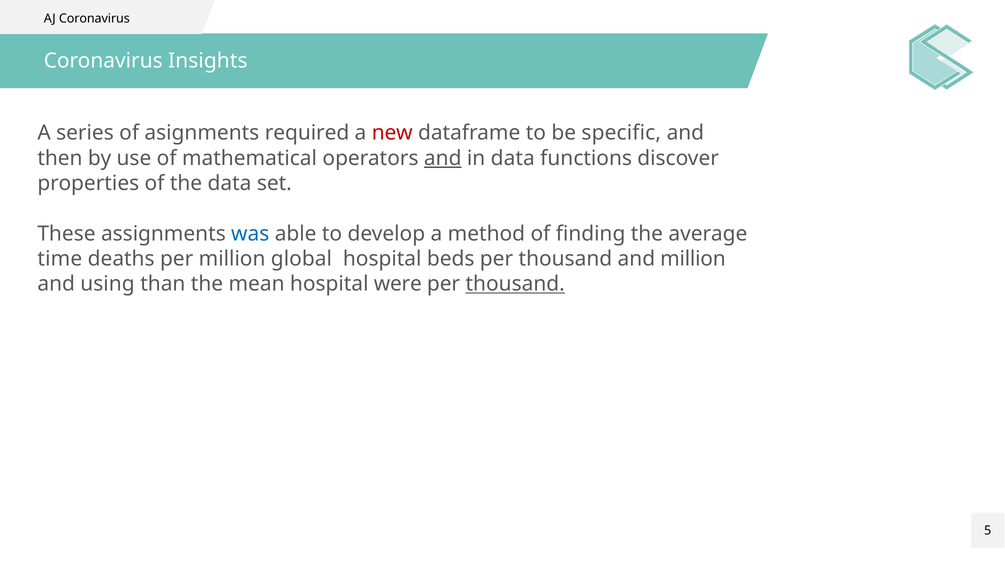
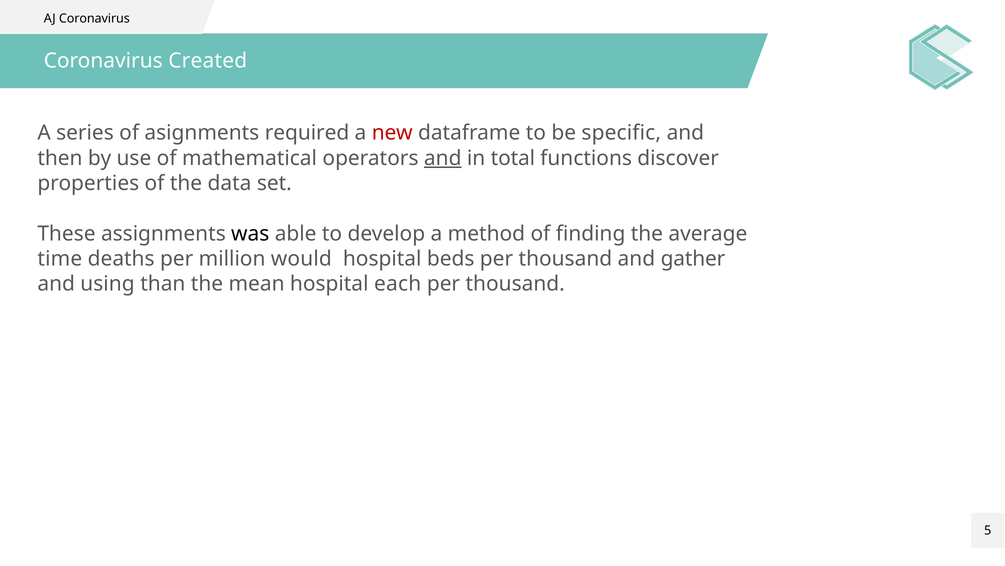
Insights: Insights -> Created
in data: data -> total
was colour: blue -> black
global: global -> would
and million: million -> gather
were: were -> each
thousand at (515, 284) underline: present -> none
